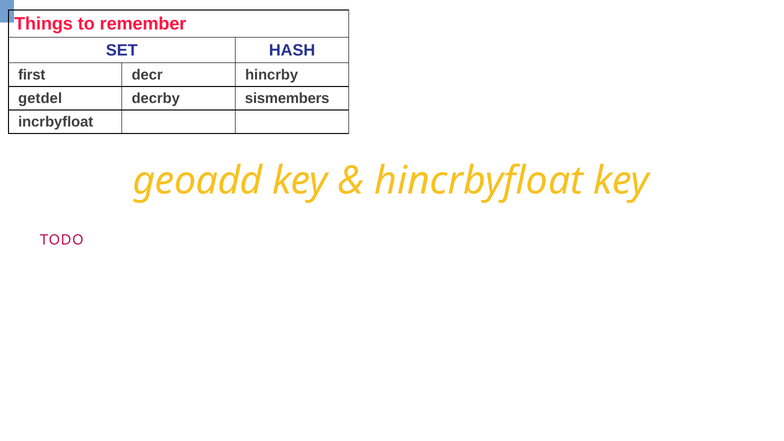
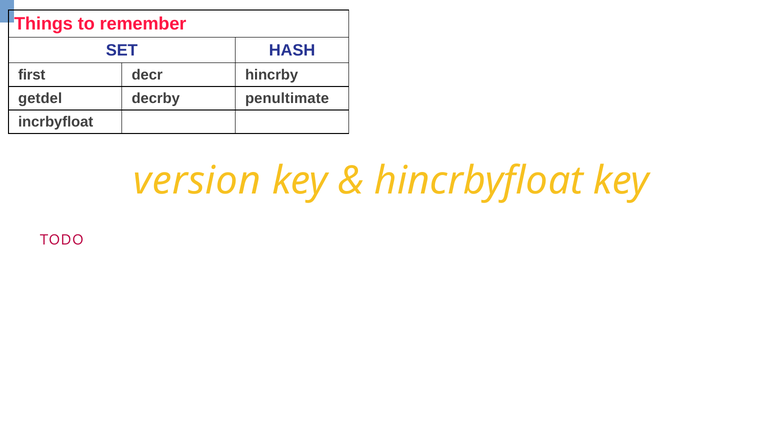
sismembers: sismembers -> penultimate
geoadd: geoadd -> version
